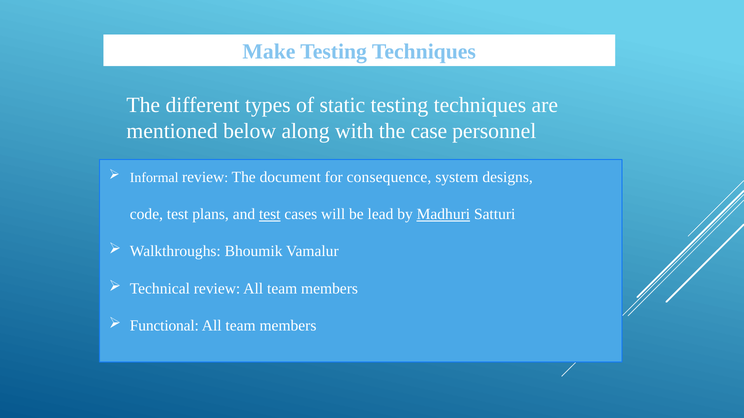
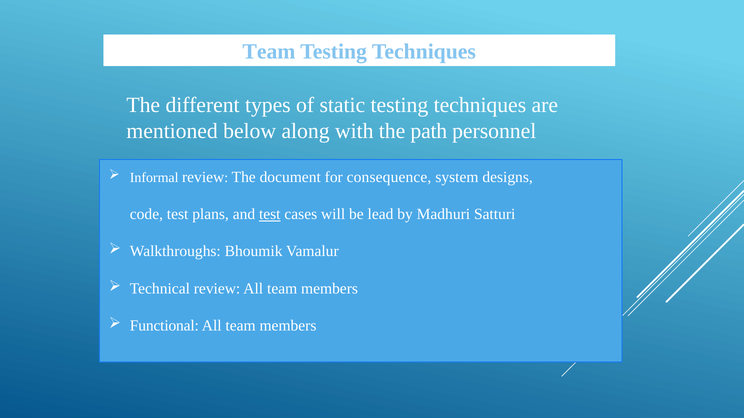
Make at (269, 52): Make -> Team
case: case -> path
Madhuri underline: present -> none
